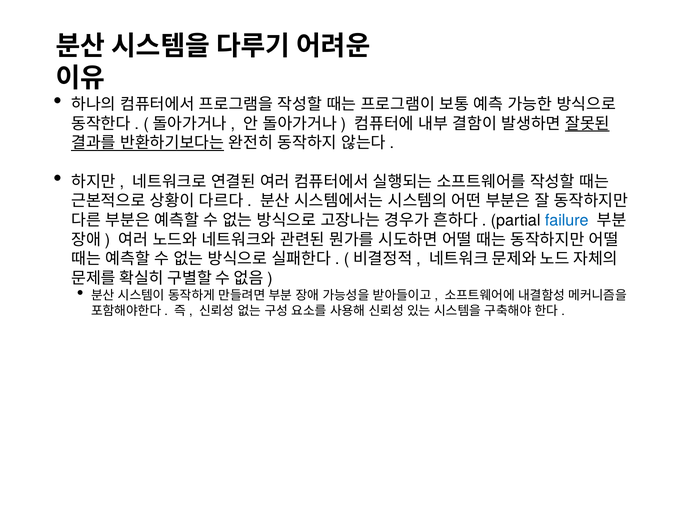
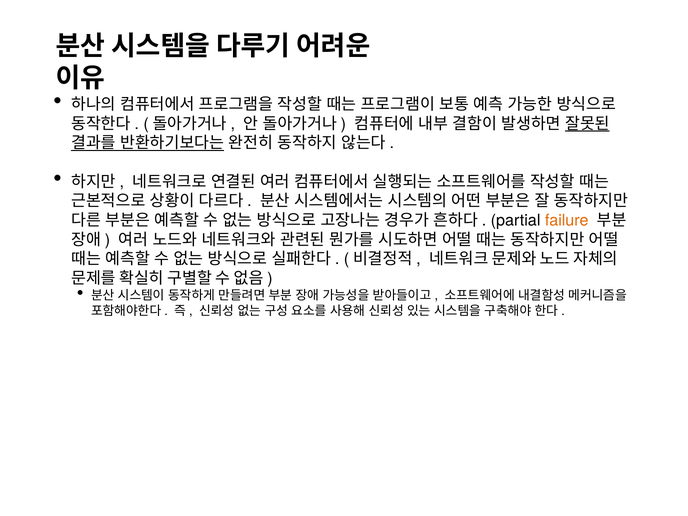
failure colour: blue -> orange
